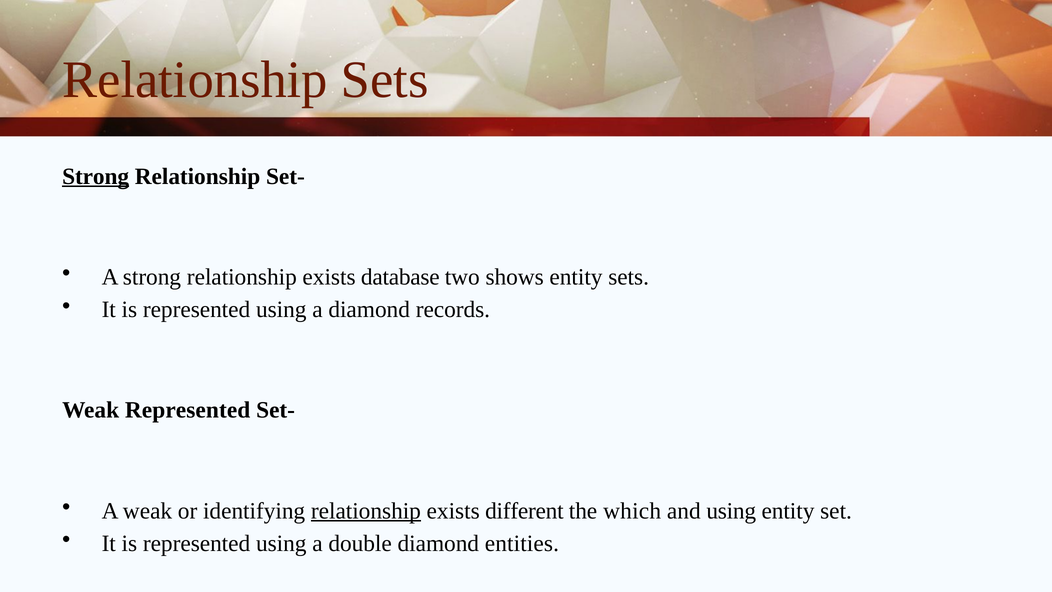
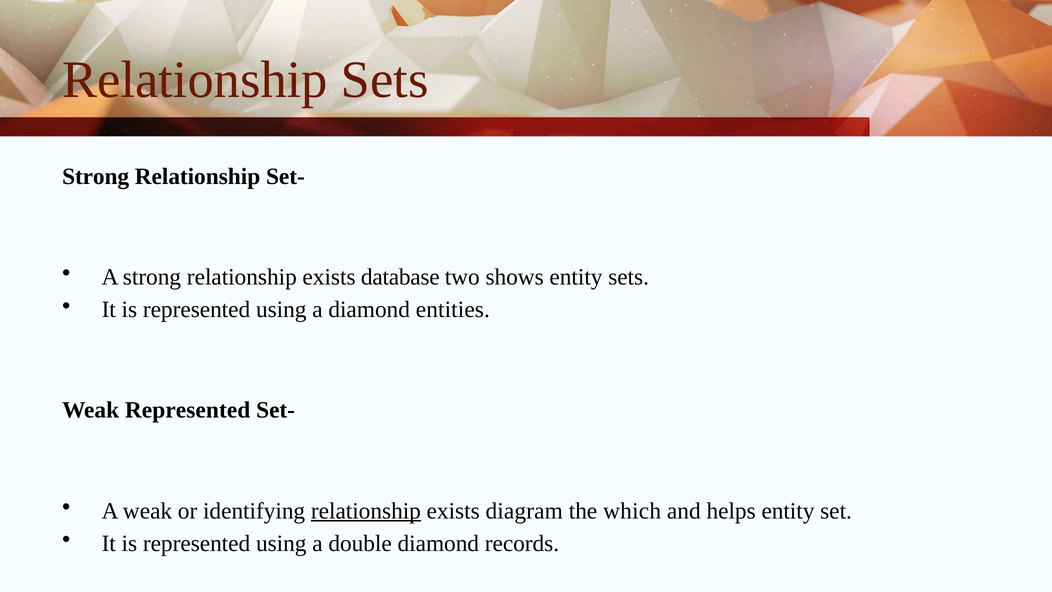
Strong at (96, 176) underline: present -> none
records: records -> entities
different: different -> diagram
and using: using -> helps
entities: entities -> records
